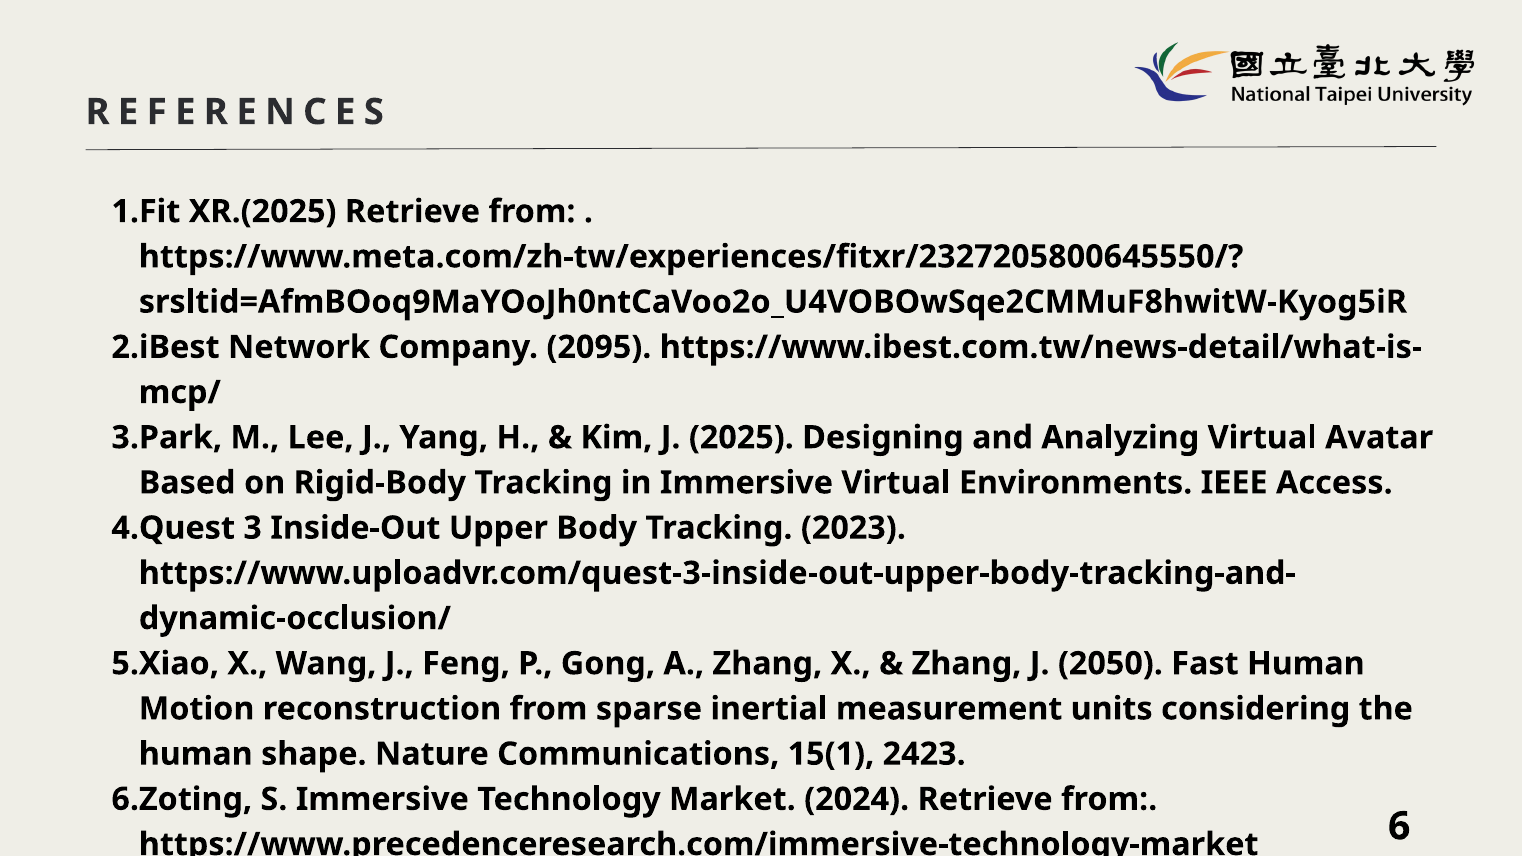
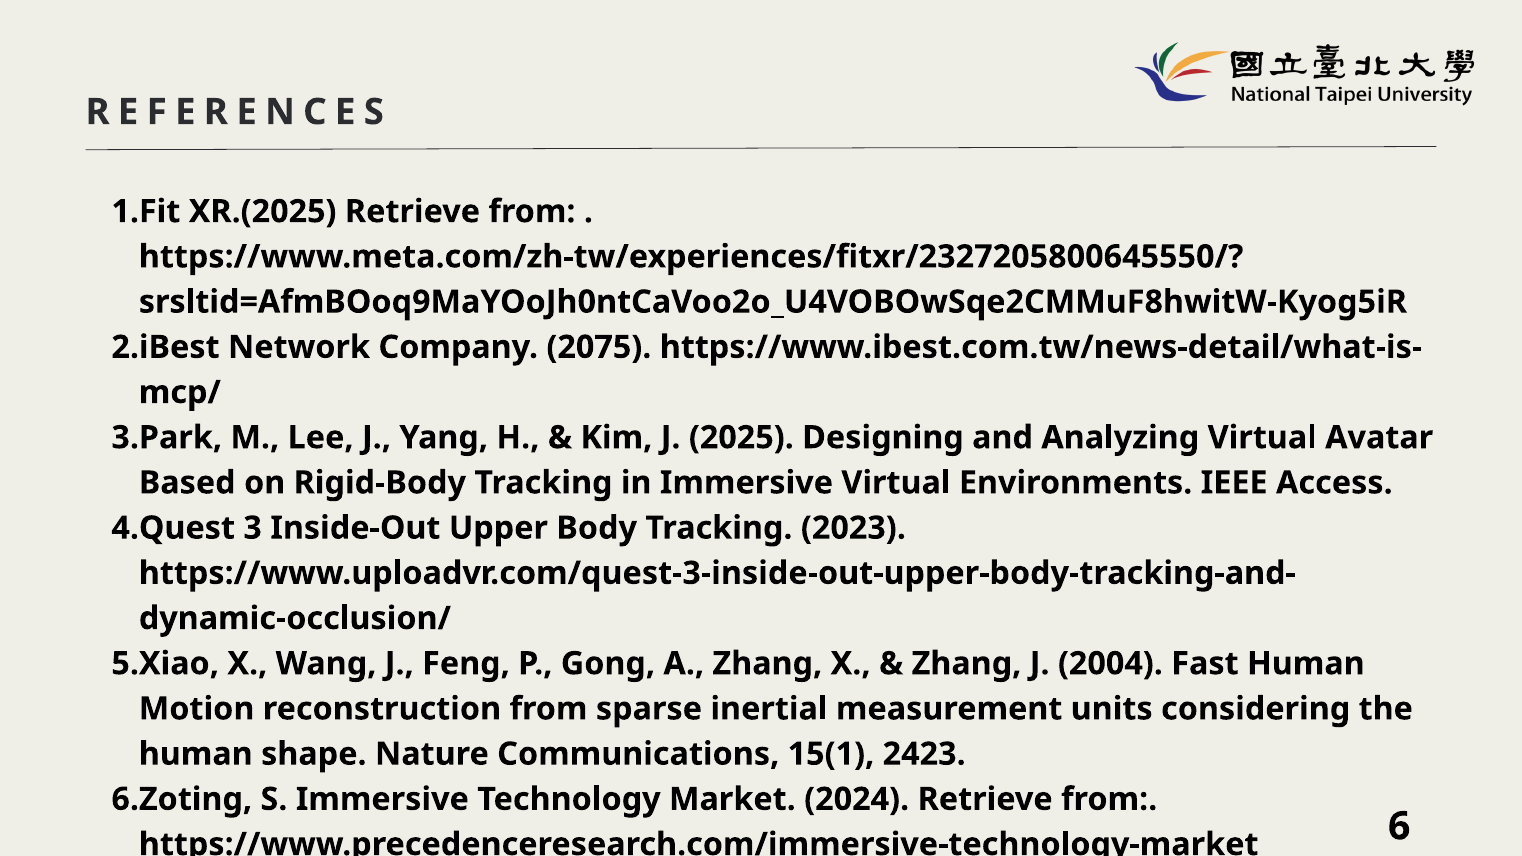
2095: 2095 -> 2075
2050: 2050 -> 2004
